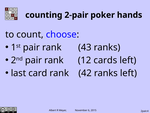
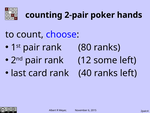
43: 43 -> 80
cards: cards -> some
42: 42 -> 40
